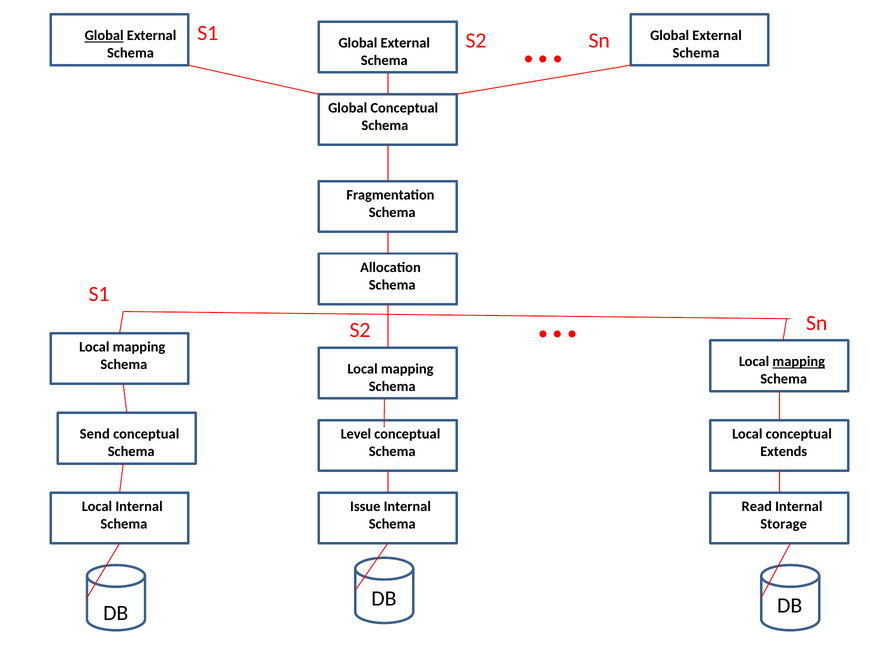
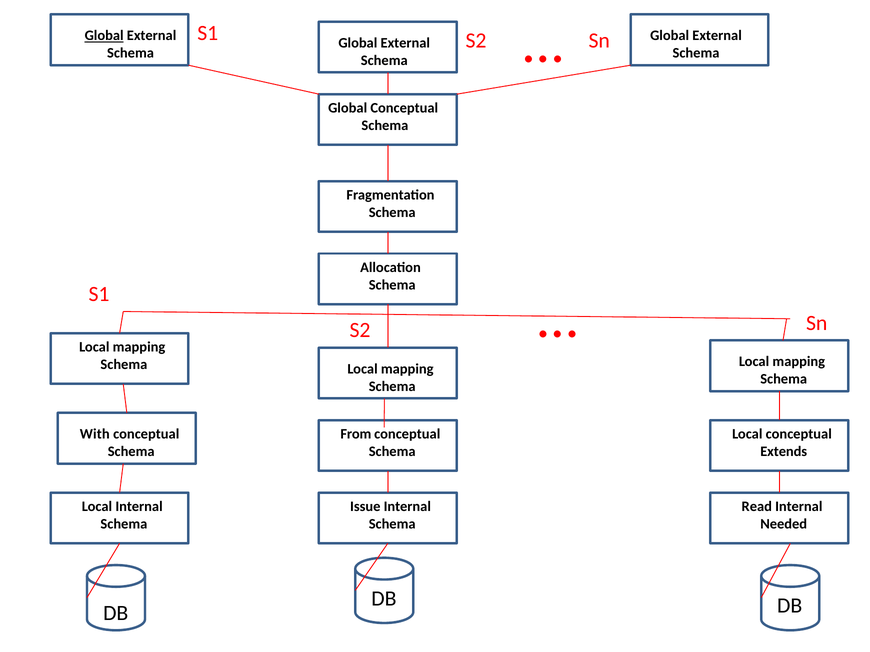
mapping at (799, 362) underline: present -> none
Send: Send -> With
Level: Level -> From
Storage: Storage -> Needed
